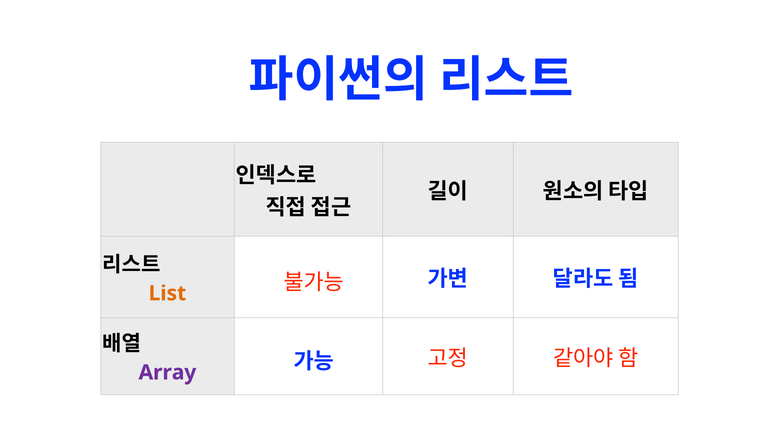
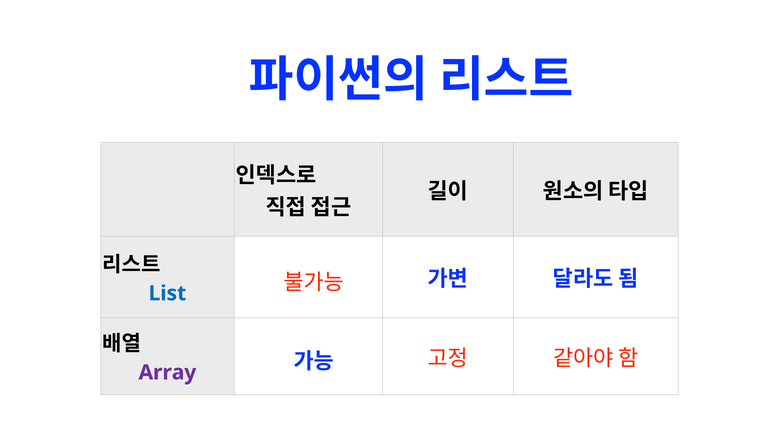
List colour: orange -> blue
